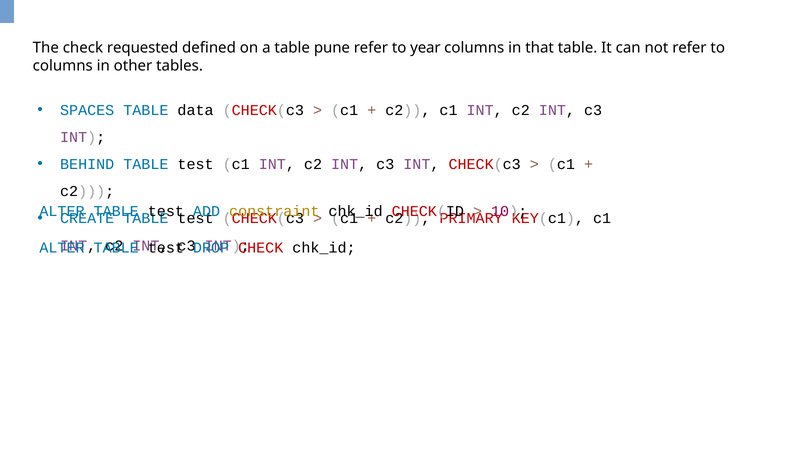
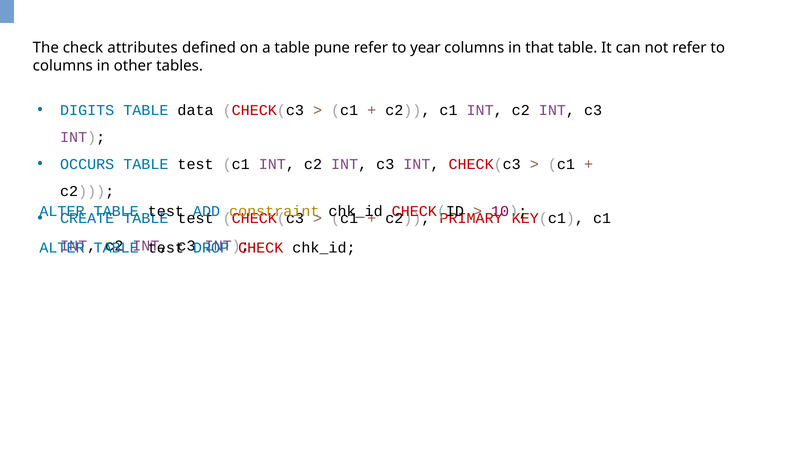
requested: requested -> attributes
SPACES: SPACES -> DIGITS
BEHIND: BEHIND -> OCCURS
